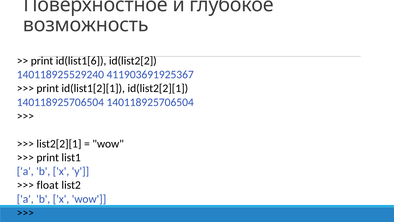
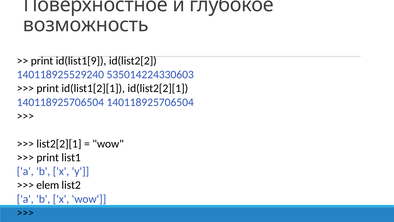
id(list1[6: id(list1[6 -> id(list1[9
411903691925367: 411903691925367 -> 535014224330603
float: float -> elem
